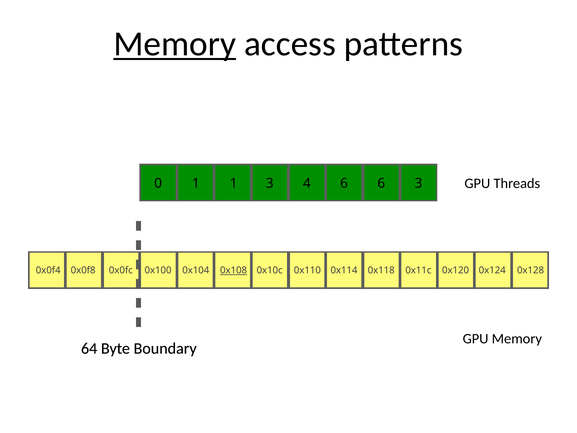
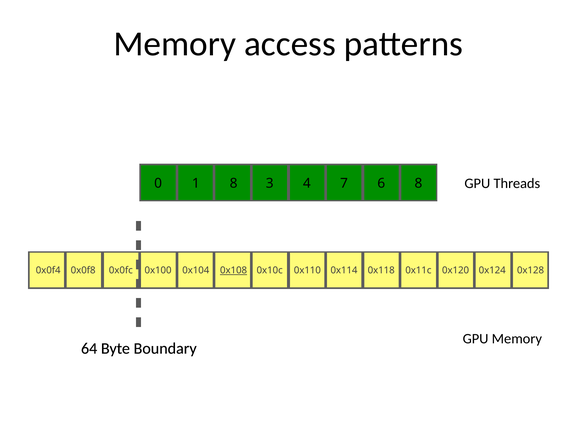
Memory at (175, 44) underline: present -> none
1 1: 1 -> 8
4 6: 6 -> 7
6 3: 3 -> 8
